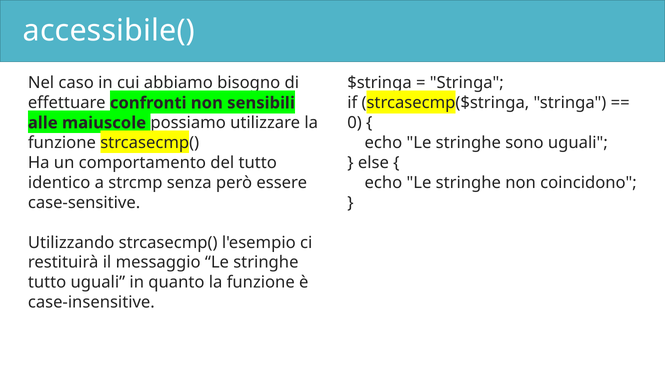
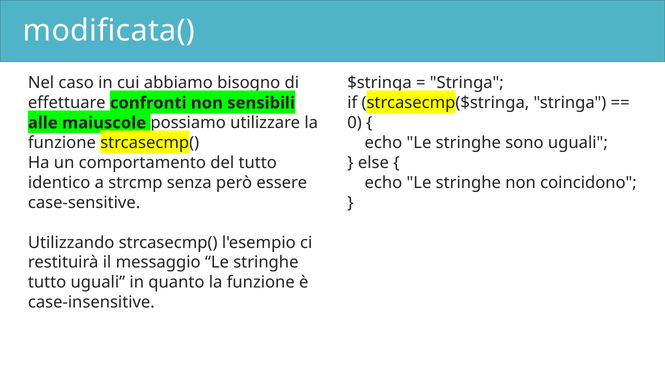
accessibile(: accessibile( -> modificata(
